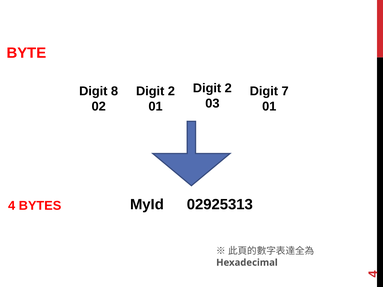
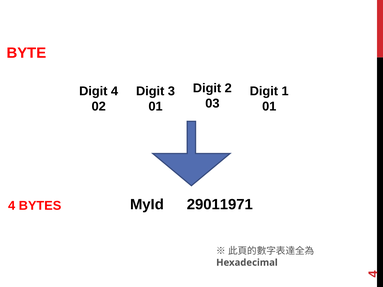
Digit 8: 8 -> 4
2 at (171, 91): 2 -> 3
7: 7 -> 1
02925313: 02925313 -> 29011971
